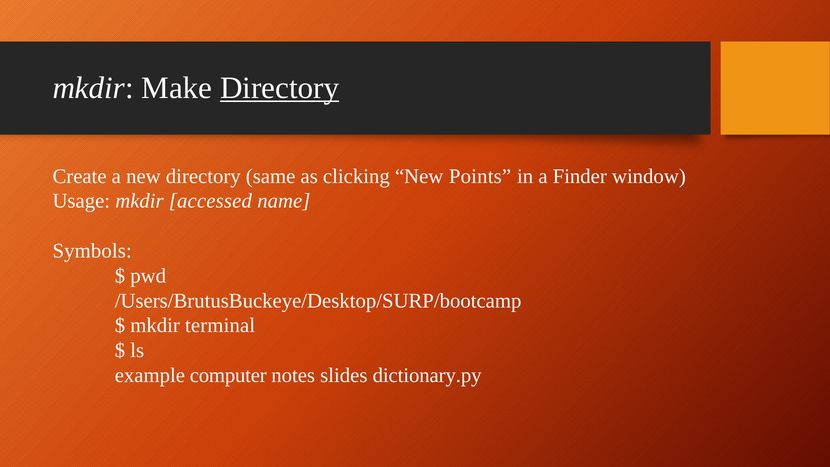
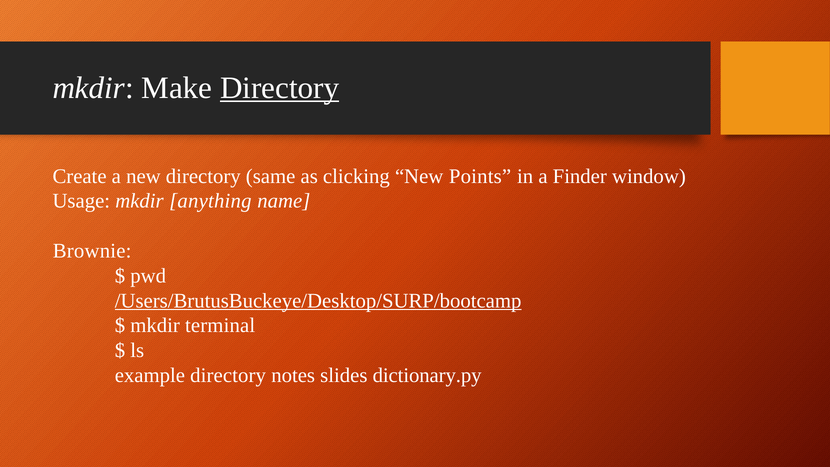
accessed: accessed -> anything
Symbols: Symbols -> Brownie
/Users/BrutusBuckeye/Desktop/SURP/bootcamp underline: none -> present
example computer: computer -> directory
